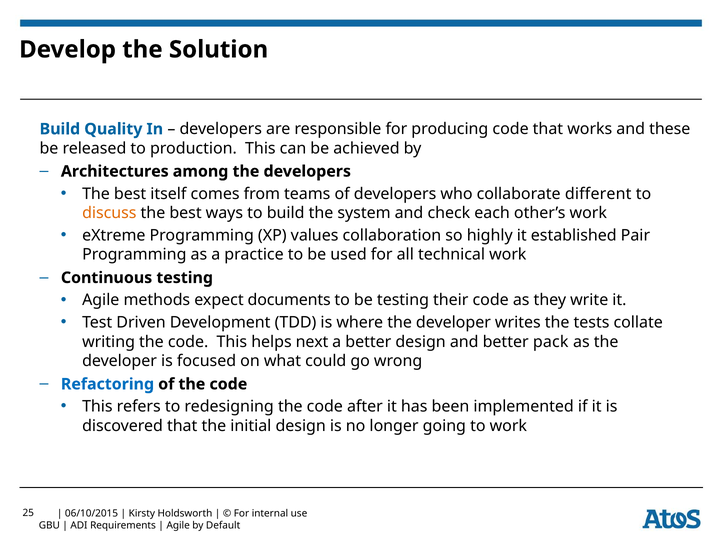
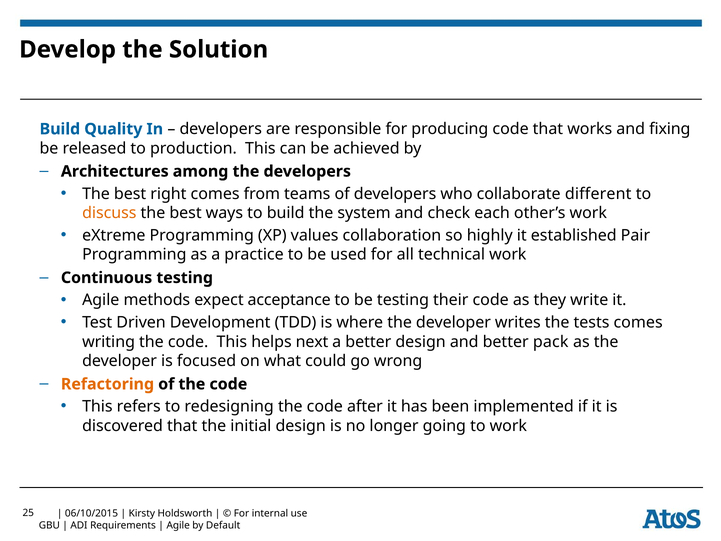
these: these -> fixing
itself: itself -> right
documents: documents -> acceptance
tests collate: collate -> comes
Refactoring colour: blue -> orange
